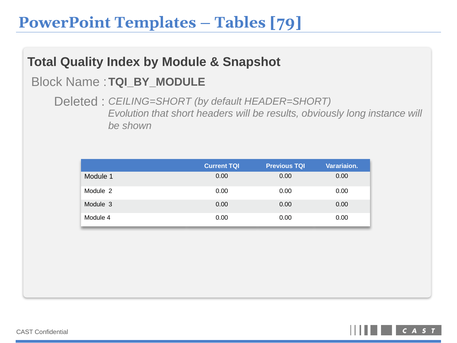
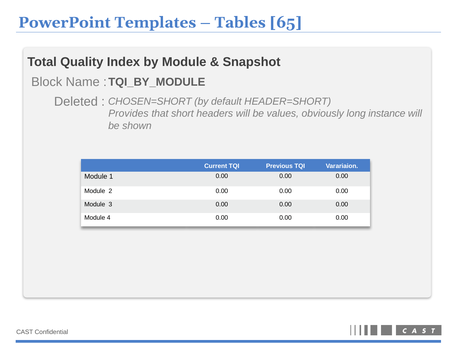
79: 79 -> 65
CEILING=SHORT: CEILING=SHORT -> CHOSEN=SHORT
Evolution: Evolution -> Provides
results: results -> values
